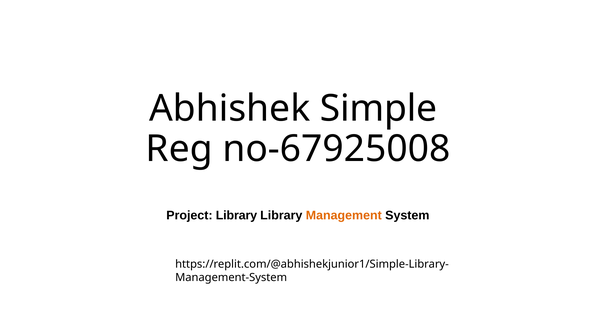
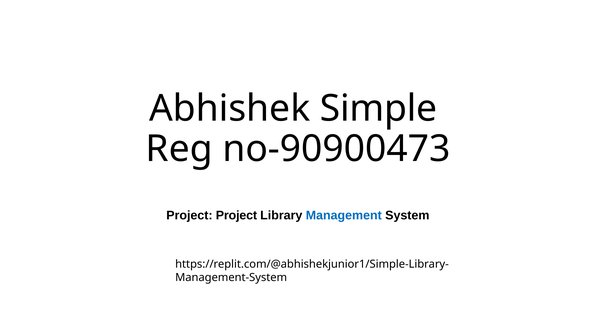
no-67925008: no-67925008 -> no-90900473
Project Library: Library -> Project
Management colour: orange -> blue
